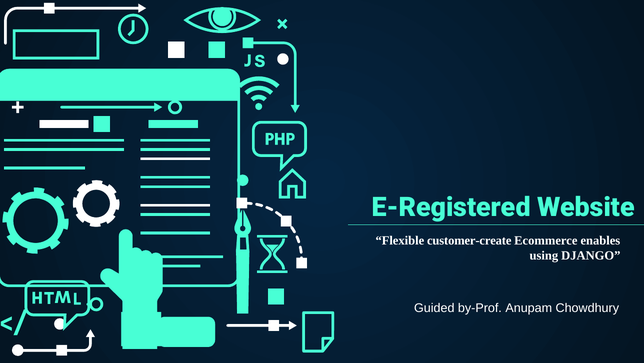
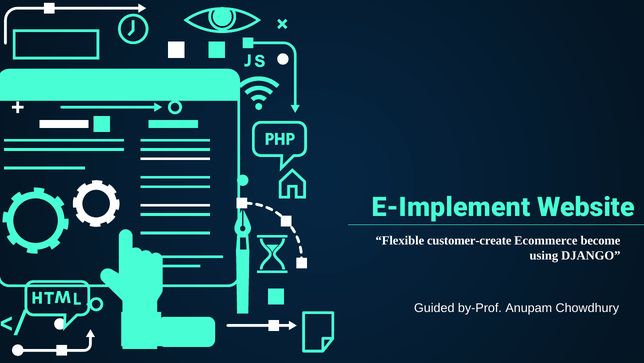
E-Registered: E-Registered -> E-Implement
enables: enables -> become
